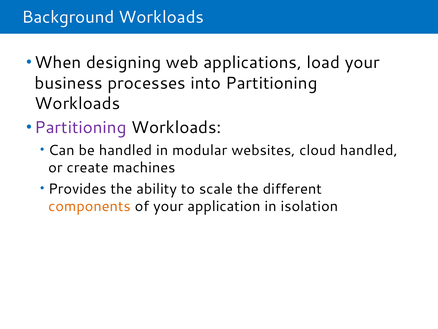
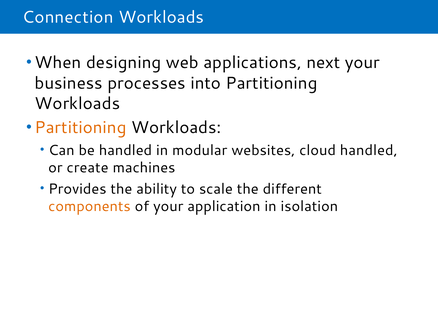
Background: Background -> Connection
load: load -> next
Partitioning at (81, 127) colour: purple -> orange
